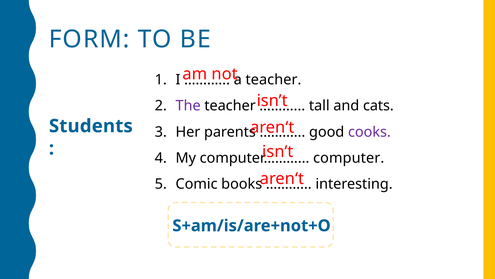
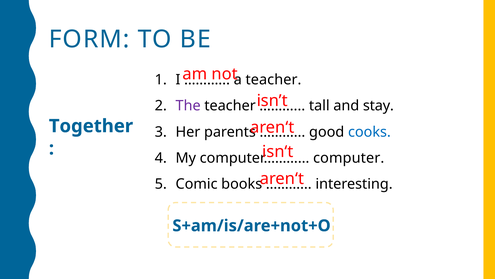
cats: cats -> stay
Students: Students -> Together
cooks colour: purple -> blue
